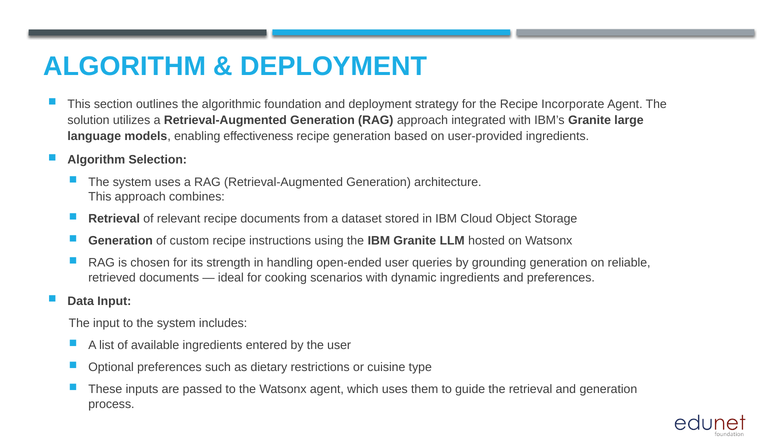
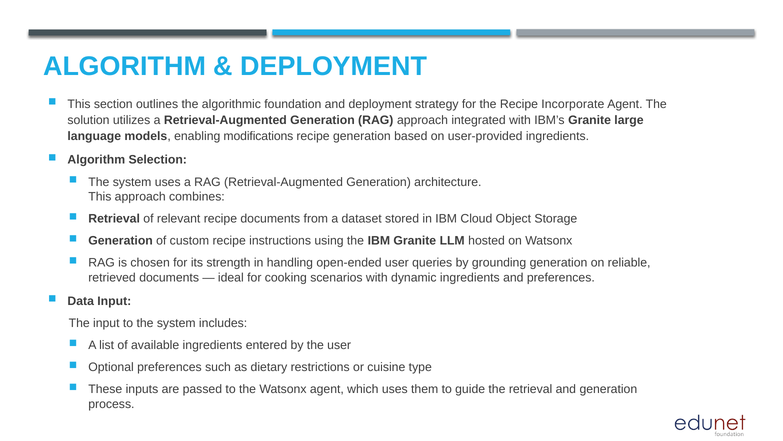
effectiveness: effectiveness -> modifications
